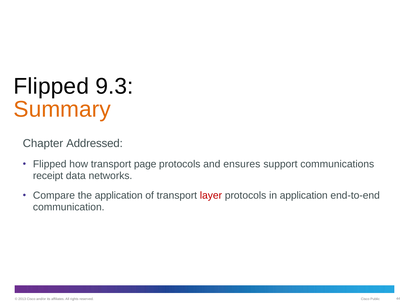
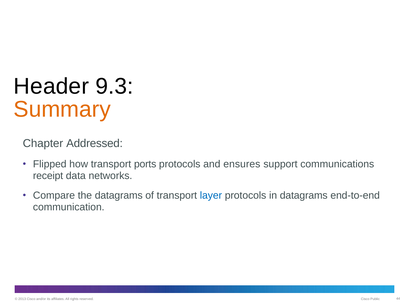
Flipped at (51, 86): Flipped -> Header
page: page -> ports
the application: application -> datagrams
layer colour: red -> blue
in application: application -> datagrams
